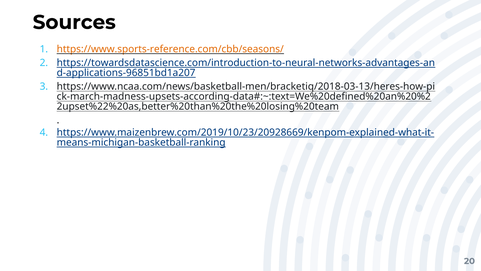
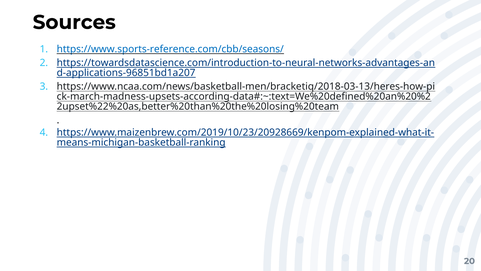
https://www.sports-reference.com/cbb/seasons/ colour: orange -> blue
